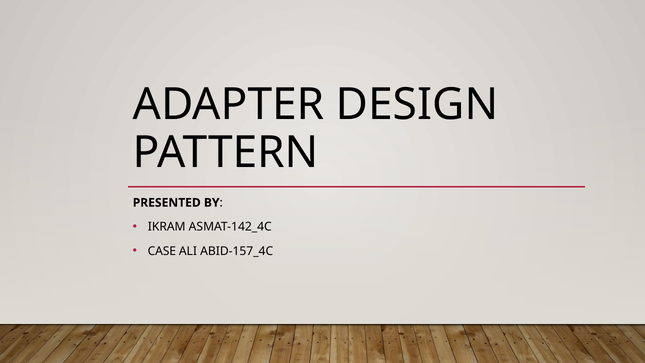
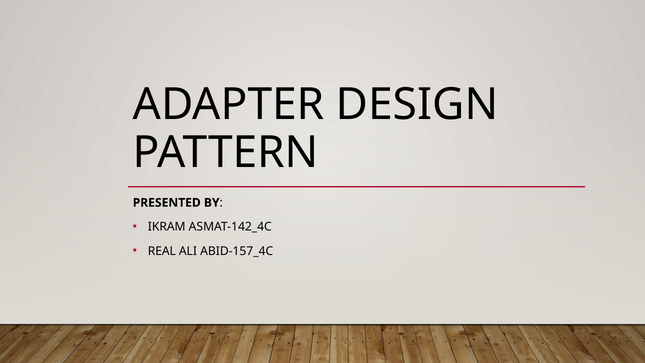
CASE: CASE -> REAL
